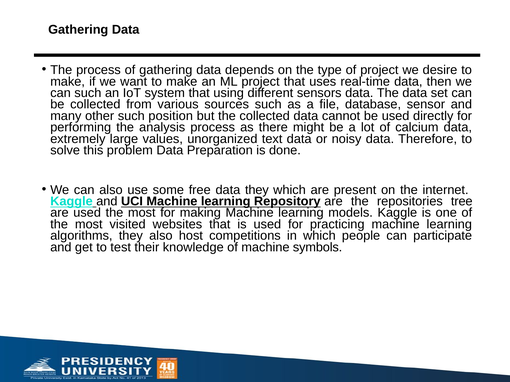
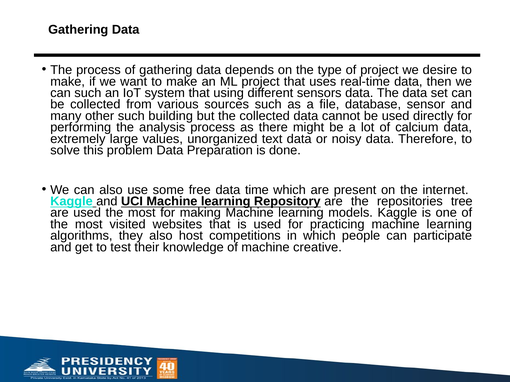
position: position -> building
data they: they -> time
symbols: symbols -> creative
